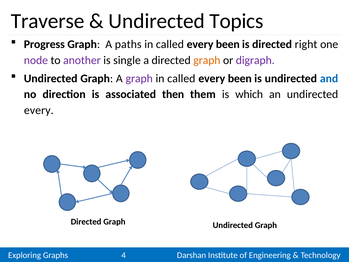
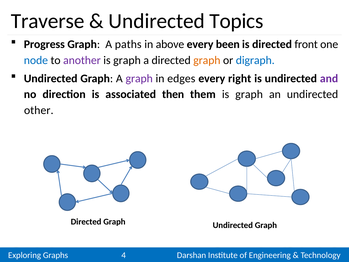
called at (170, 44): called -> above
right: right -> front
node colour: purple -> blue
single at (127, 60): single -> graph
digraph colour: purple -> blue
called at (181, 78): called -> edges
been at (240, 78): been -> right
and colour: blue -> purple
them is which: which -> graph
every at (39, 110): every -> other
